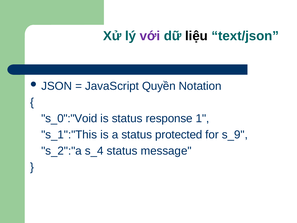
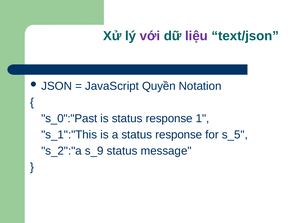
liệu colour: black -> purple
s_0":"Void: s_0":"Void -> s_0":"Past
a status protected: protected -> response
s_9: s_9 -> s_5
s_4: s_4 -> s_9
